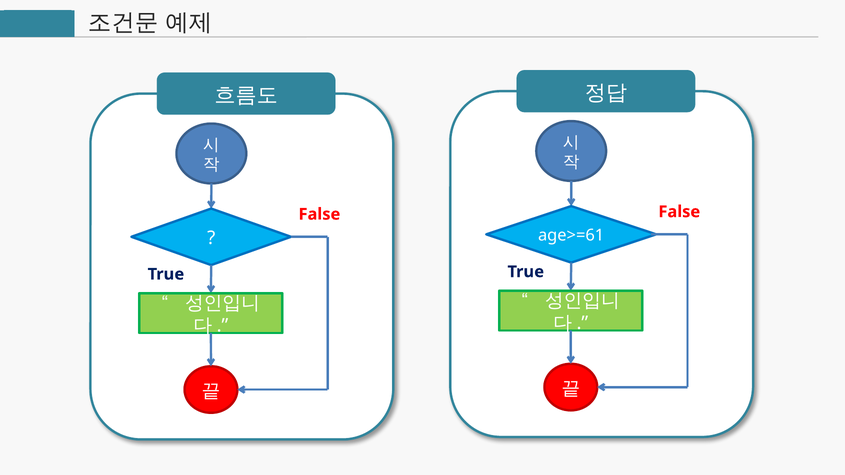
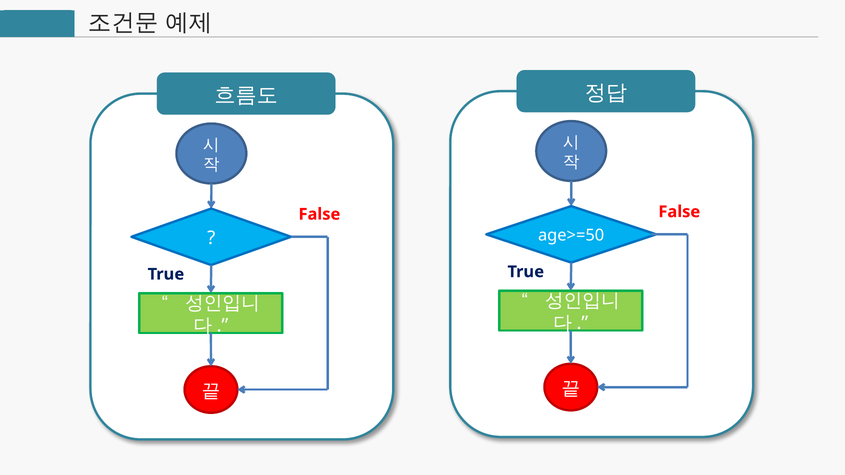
age>=61: age>=61 -> age>=50
